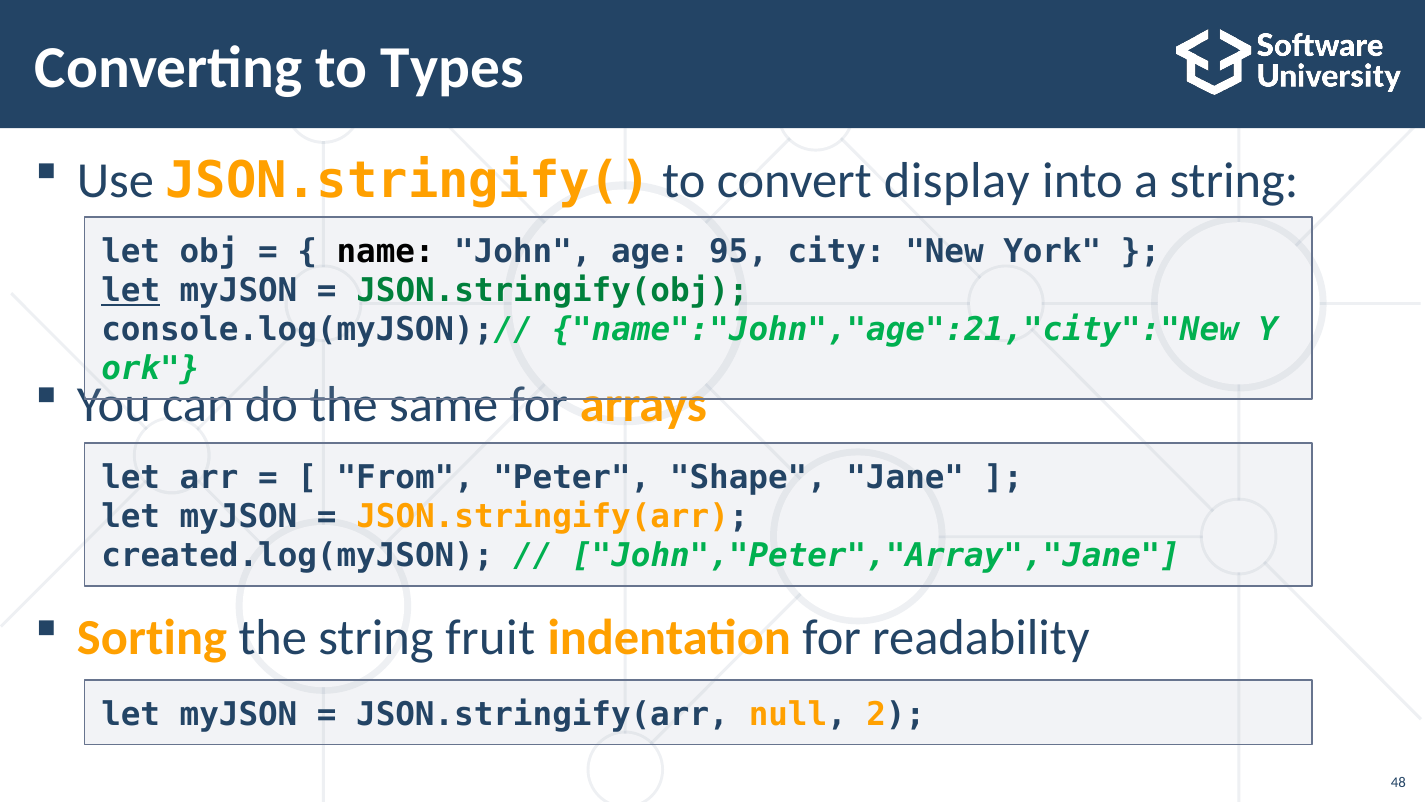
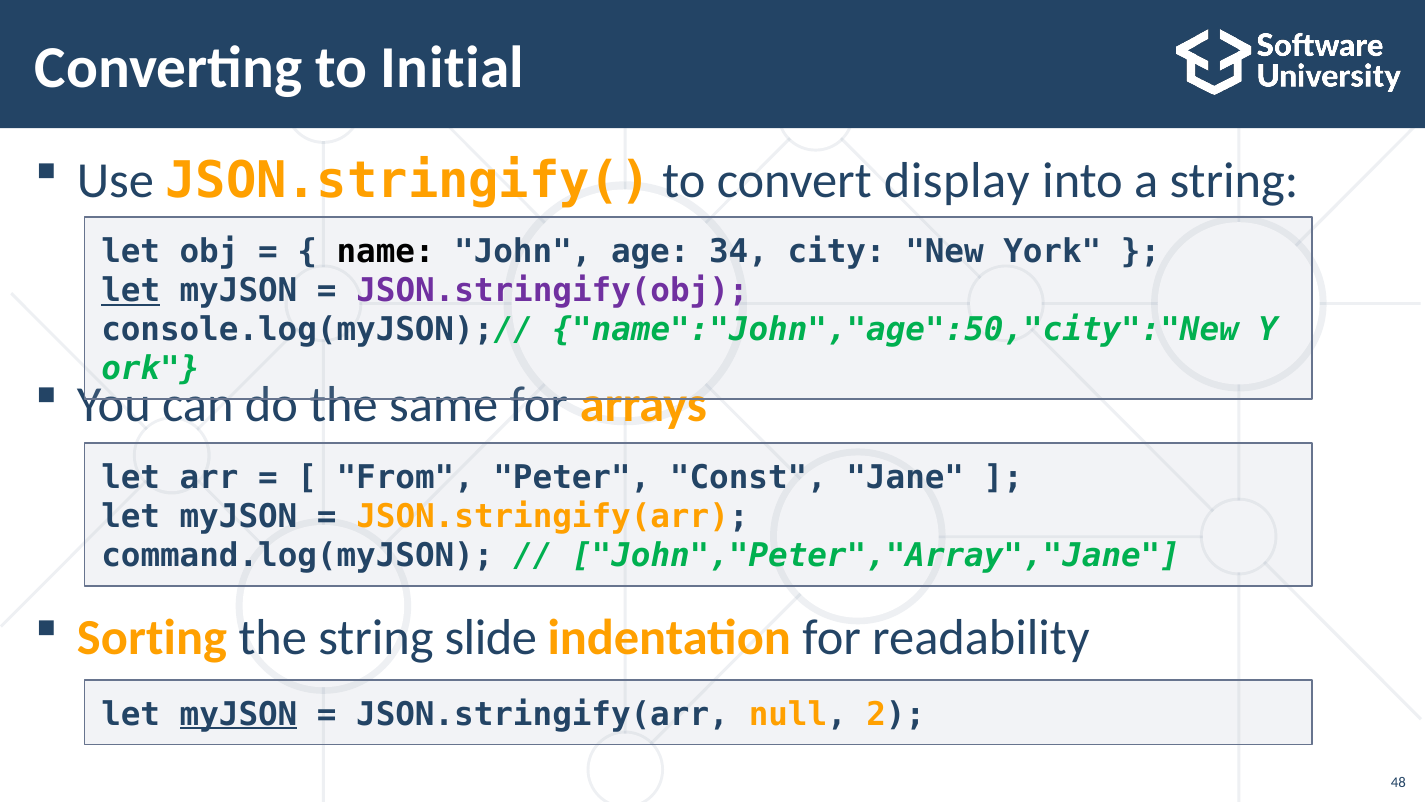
Types: Types -> Initial
95: 95 -> 34
JSON.stringify(obj colour: green -> purple
name":"John","age":21,"city":"New: name":"John","age":21,"city":"New -> name":"John","age":50,"city":"New
Shape: Shape -> Const
created.log(myJSON: created.log(myJSON -> command.log(myJSON
fruit: fruit -> slide
myJSON at (239, 714) underline: none -> present
